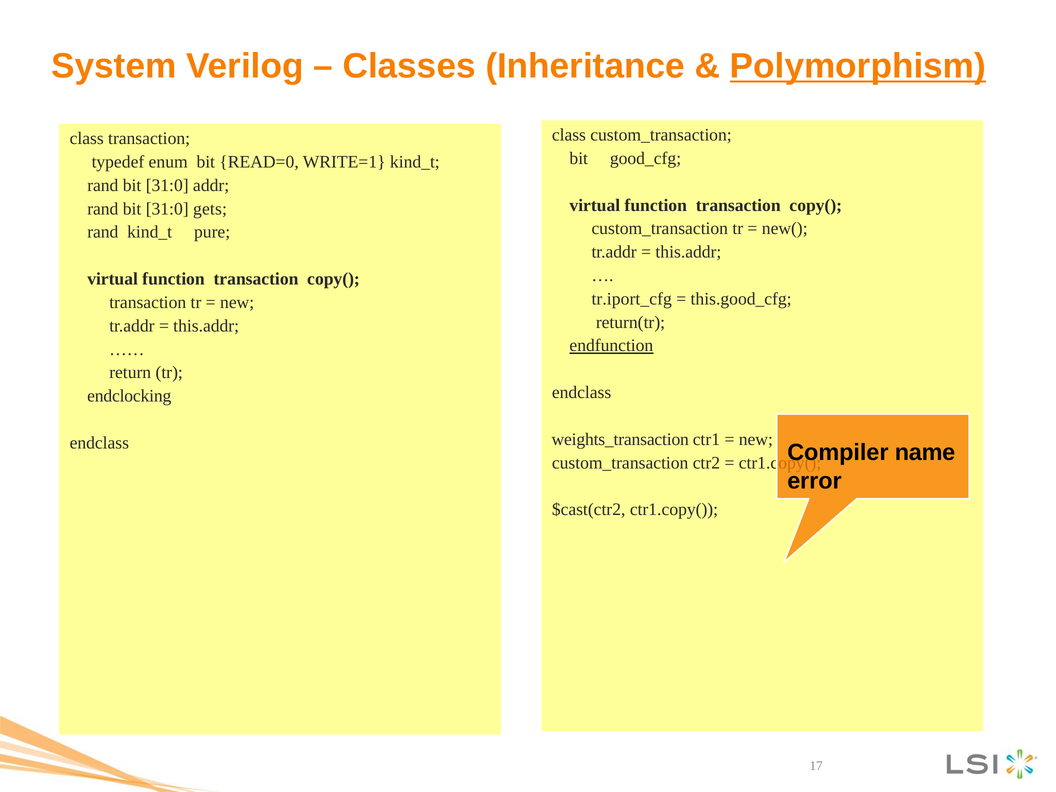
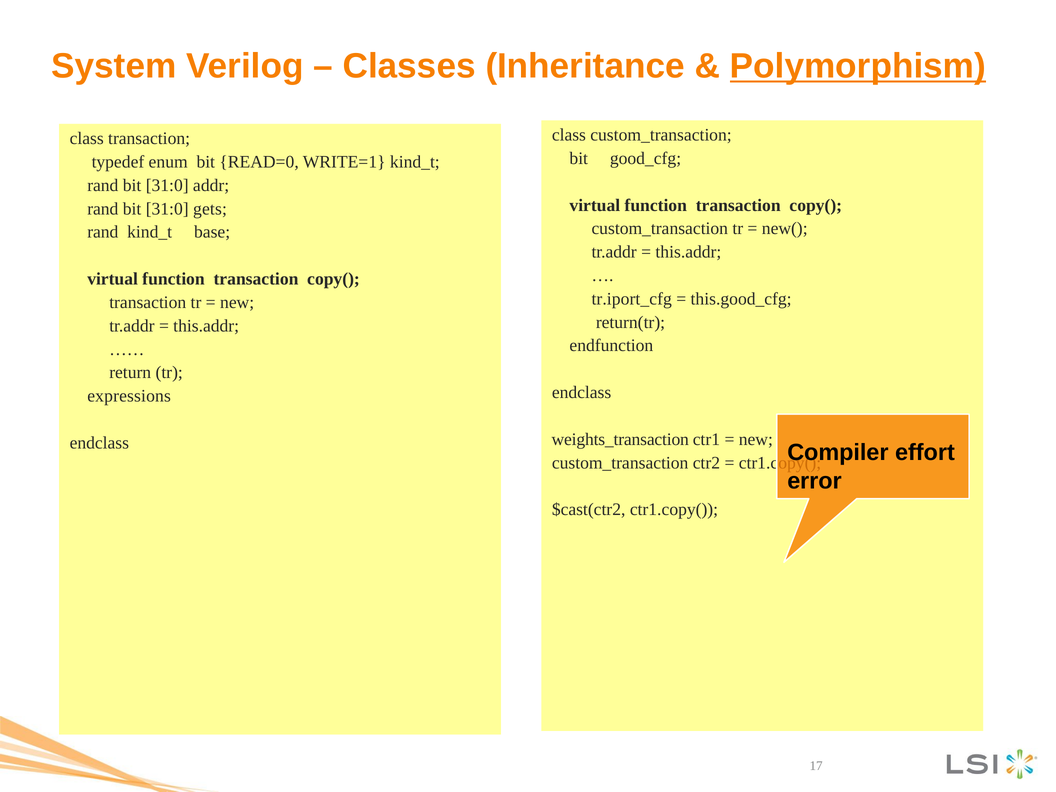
pure: pure -> base
endfunction underline: present -> none
endclocking: endclocking -> expressions
name: name -> effort
